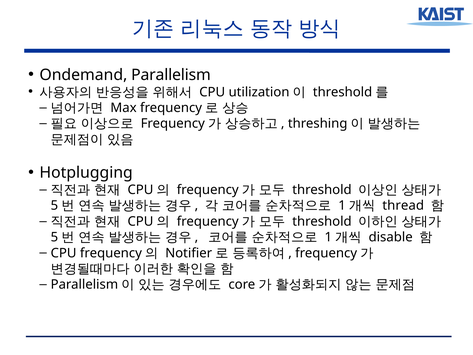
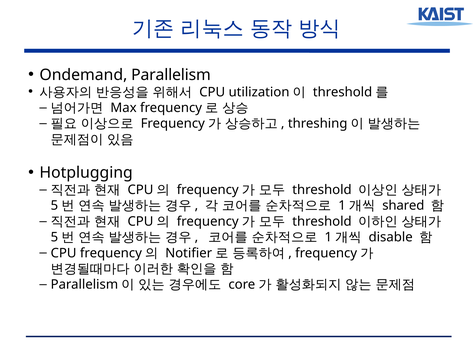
thread: thread -> shared
